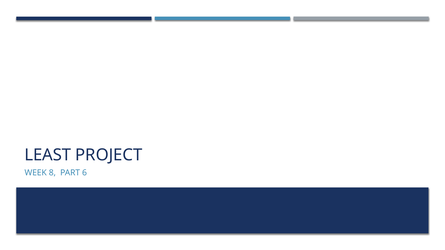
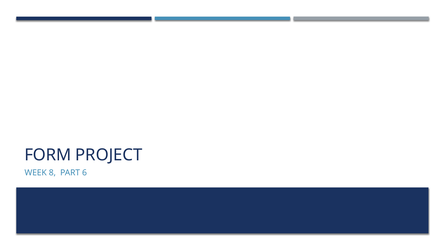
LEAST: LEAST -> FORM
